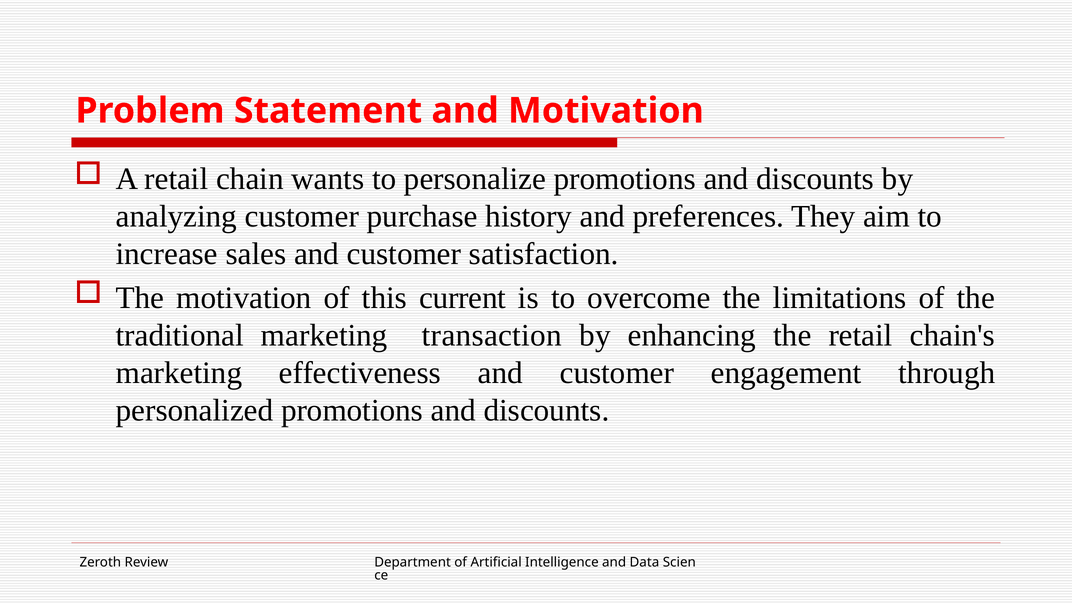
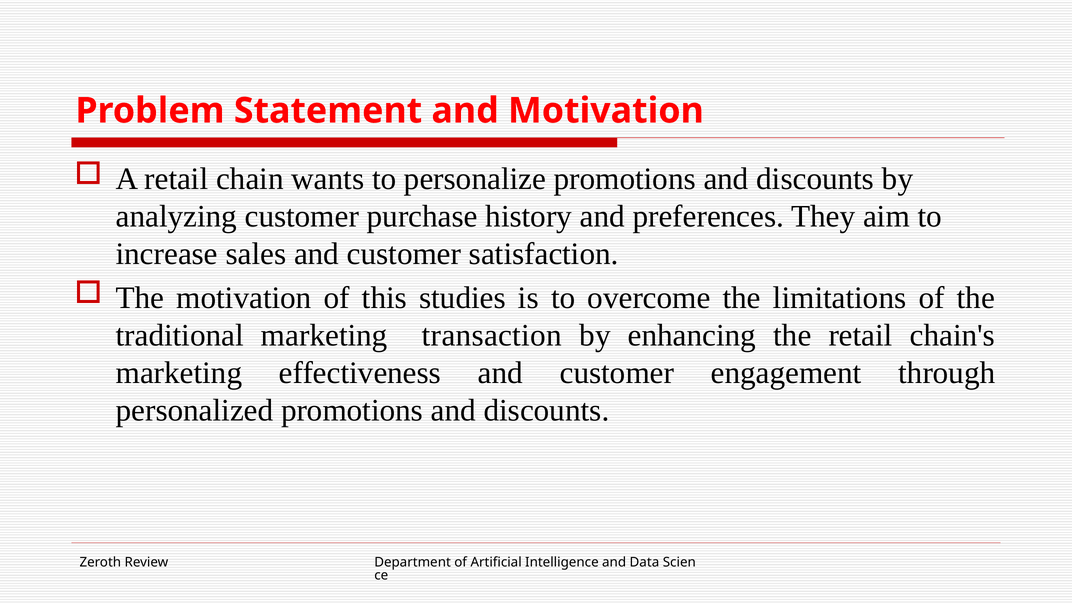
current: current -> studies
